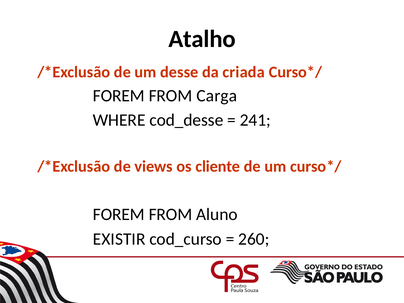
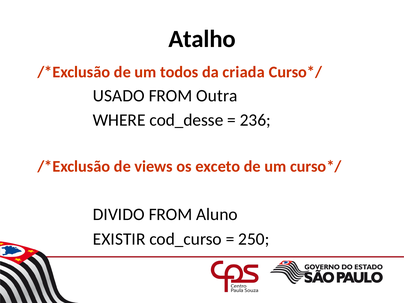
desse: desse -> todos
FOREM at (119, 96): FOREM -> USADO
Carga: Carga -> Outra
241: 241 -> 236
cliente: cliente -> exceto
FOREM at (119, 215): FOREM -> DIVIDO
260: 260 -> 250
